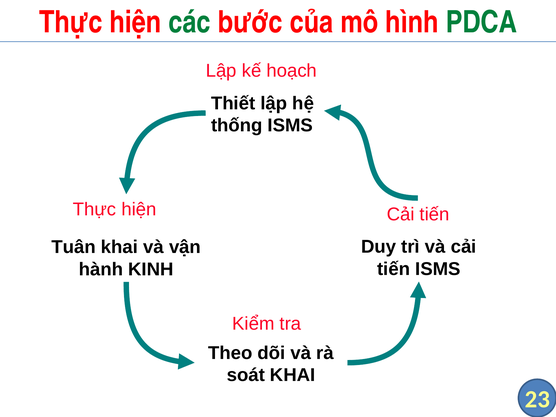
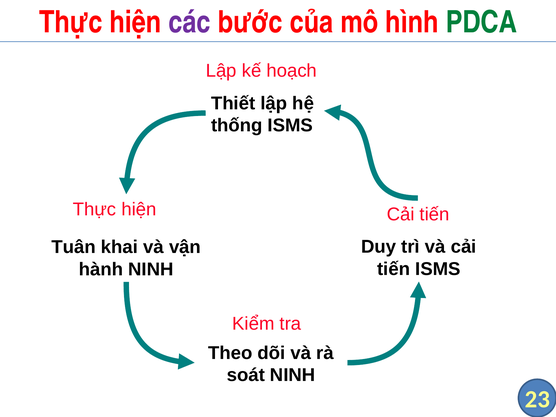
các colour: green -> purple
hành KINH: KINH -> NINH
soát KHAI: KHAI -> NINH
